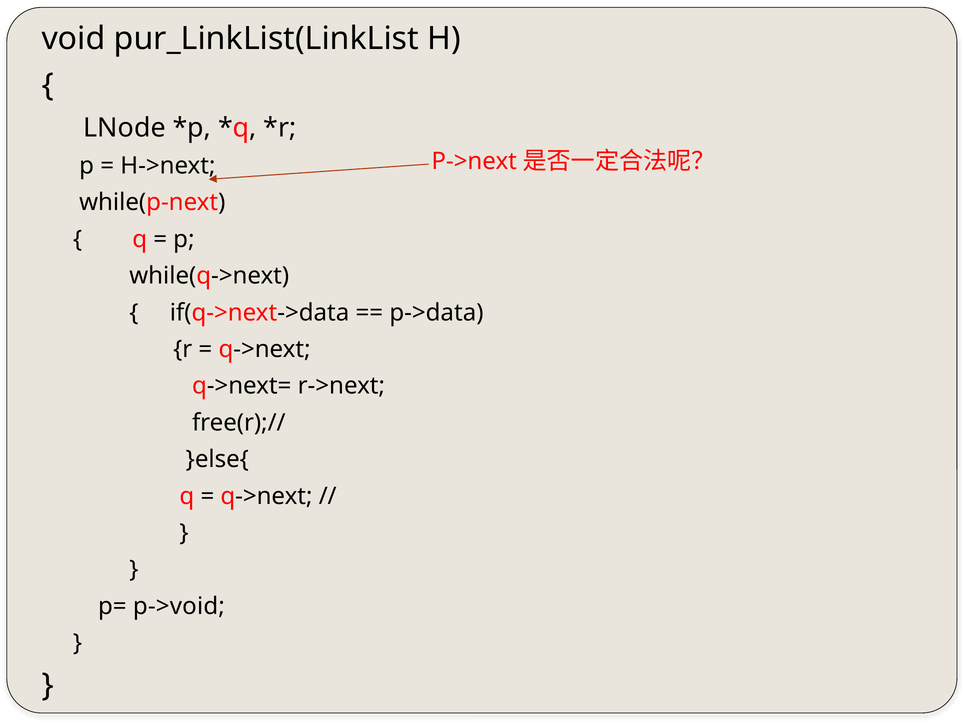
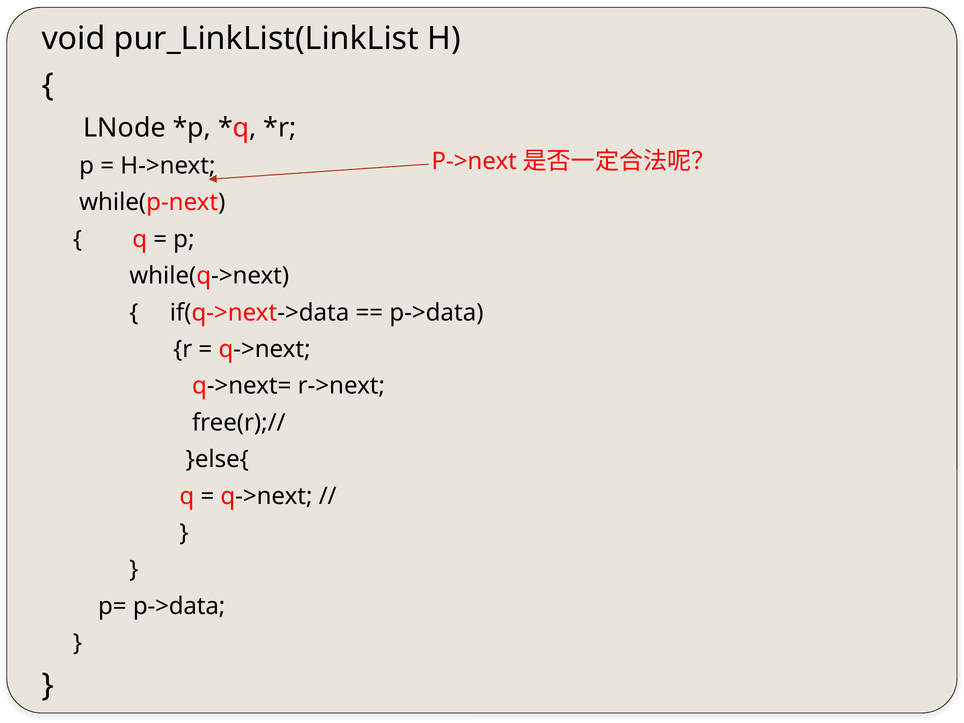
p= p->void: p->void -> p->data
